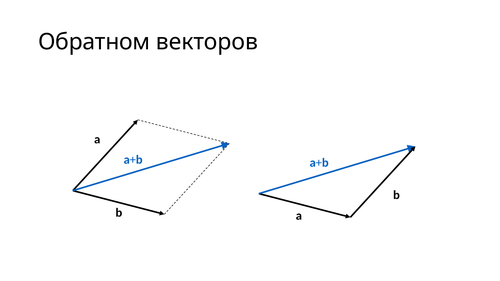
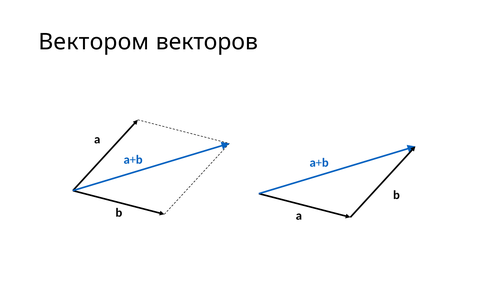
Обратном: Обратном -> Вектором
